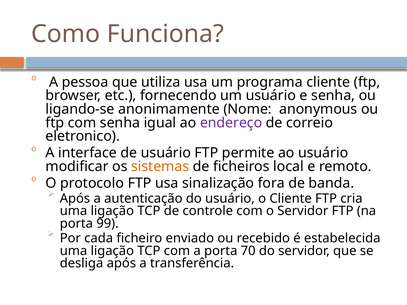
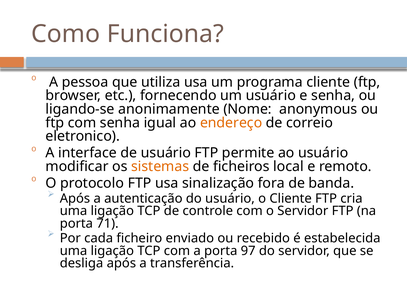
endereço colour: purple -> orange
99: 99 -> 71
70: 70 -> 97
